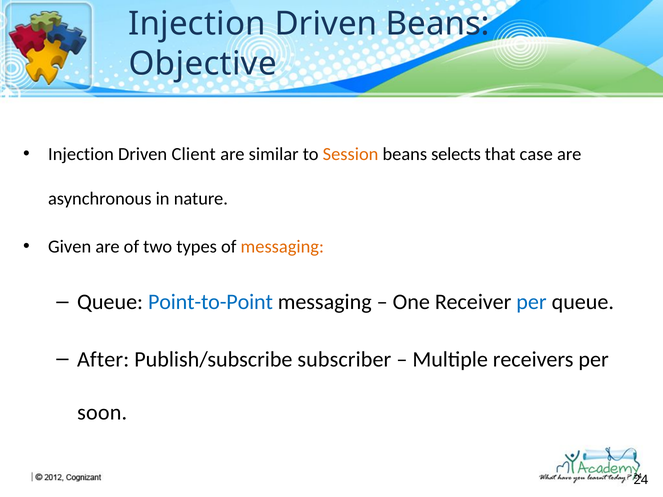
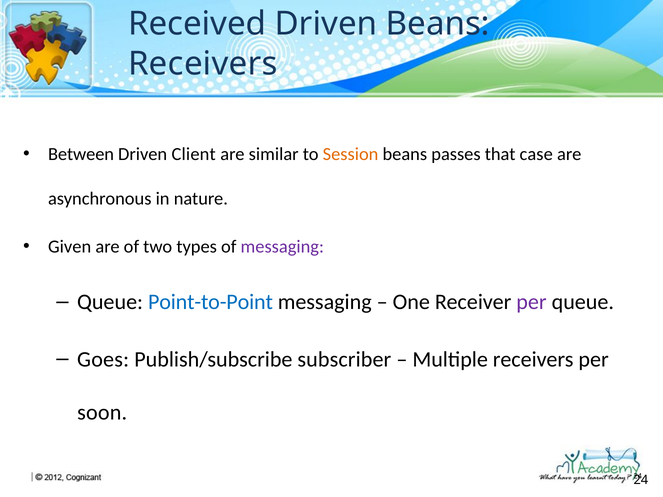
Injection at (197, 24): Injection -> Received
Objective at (203, 64): Objective -> Receivers
Injection at (81, 154): Injection -> Between
selects: selects -> passes
messaging at (282, 247) colour: orange -> purple
per at (532, 302) colour: blue -> purple
After: After -> Goes
